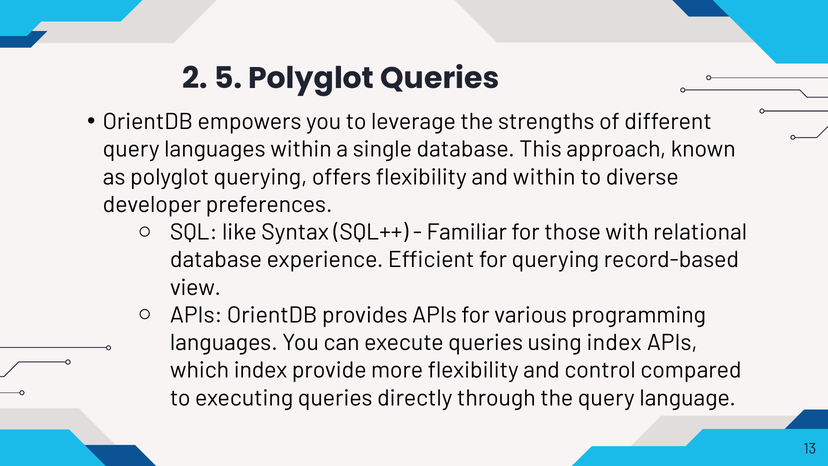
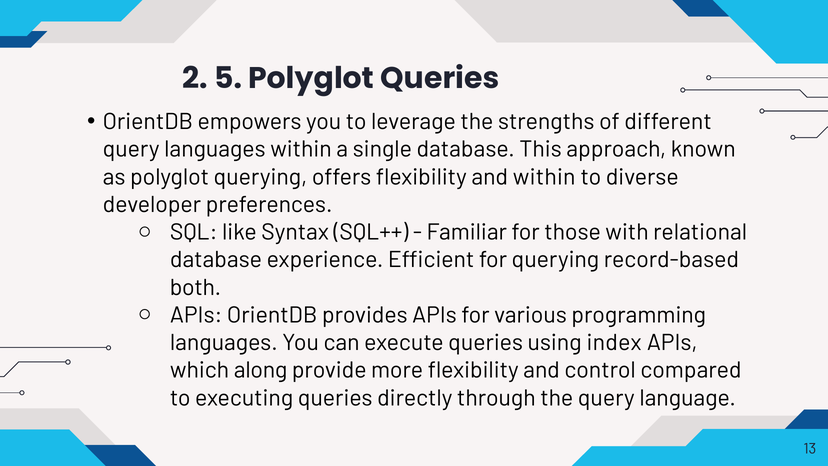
view: view -> both
which index: index -> along
